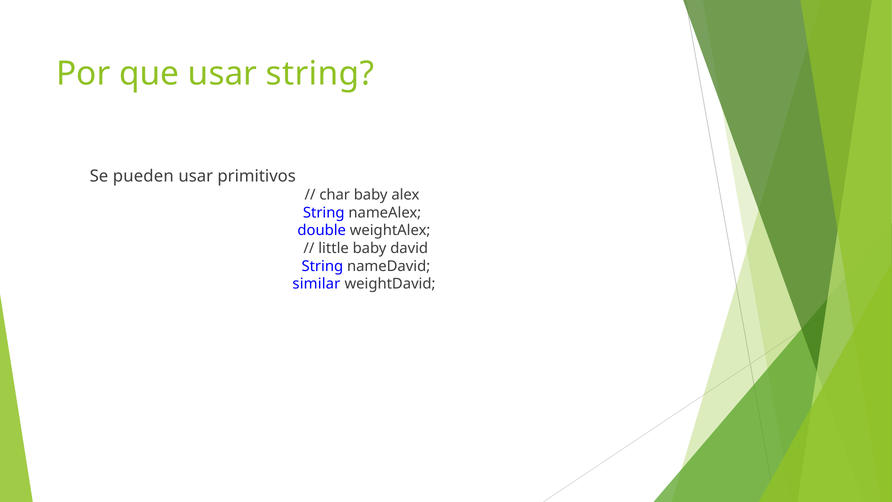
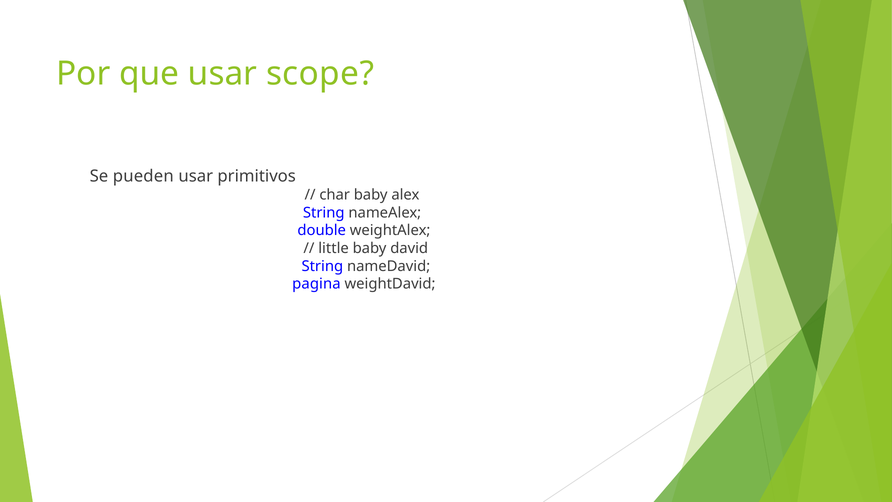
usar string: string -> scope
similar: similar -> pagina
